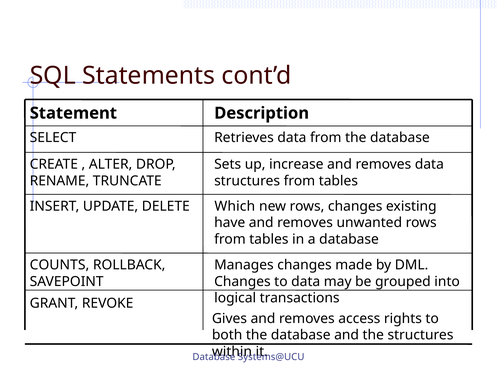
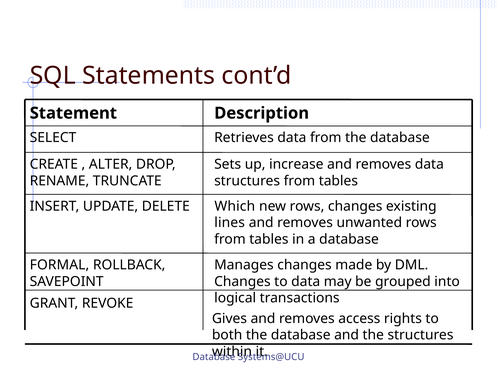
have: have -> lines
COUNTS: COUNTS -> FORMAL
